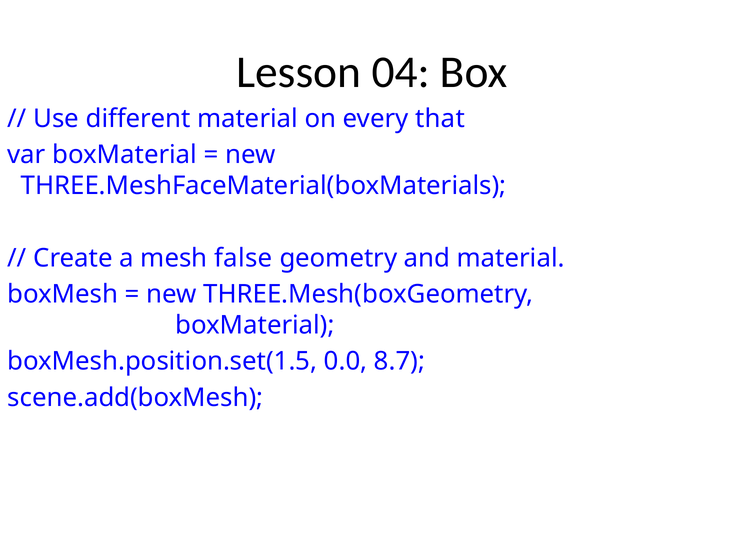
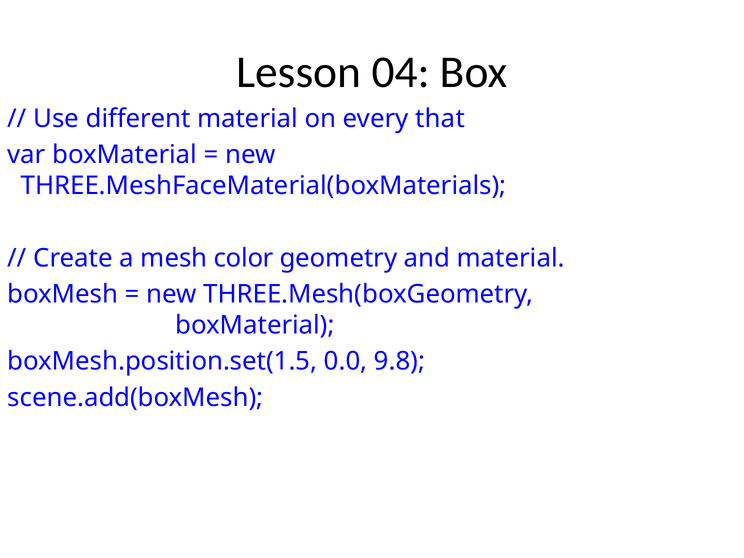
false: false -> color
8.7: 8.7 -> 9.8
